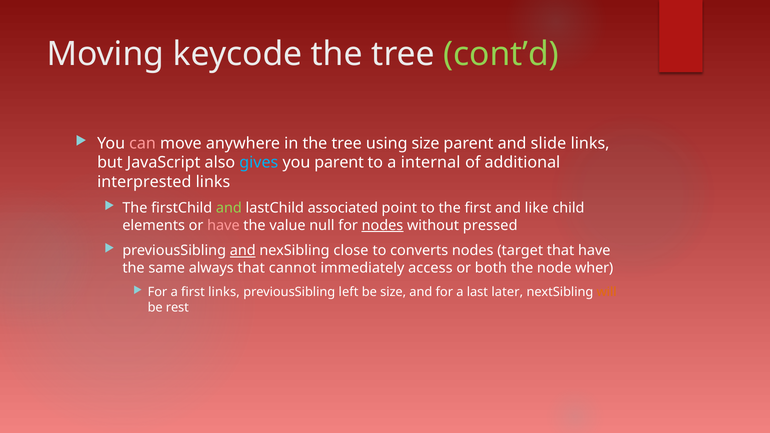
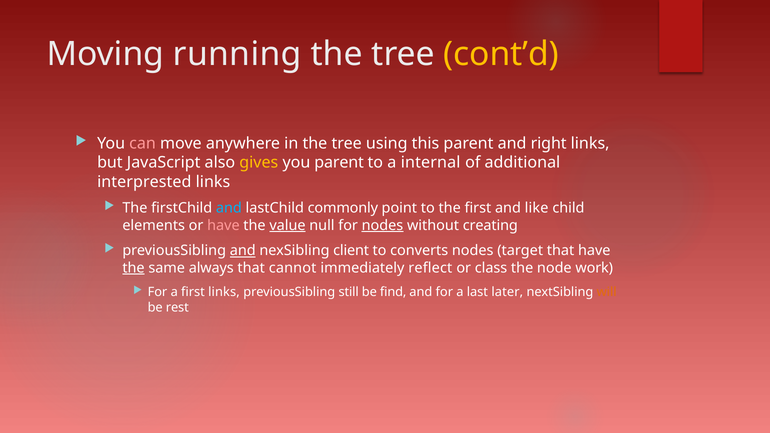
keycode: keycode -> running
cont’d colour: light green -> yellow
using size: size -> this
slide: slide -> right
gives colour: light blue -> yellow
and at (229, 208) colour: light green -> light blue
associated: associated -> commonly
value underline: none -> present
pressed: pressed -> creating
close: close -> client
the at (134, 268) underline: none -> present
access: access -> reflect
both: both -> class
wher: wher -> work
left: left -> still
be size: size -> find
